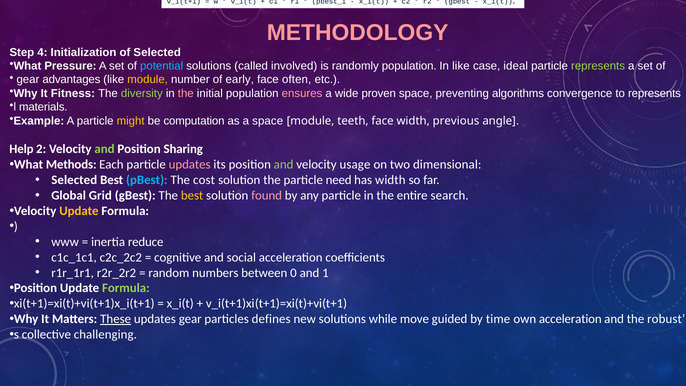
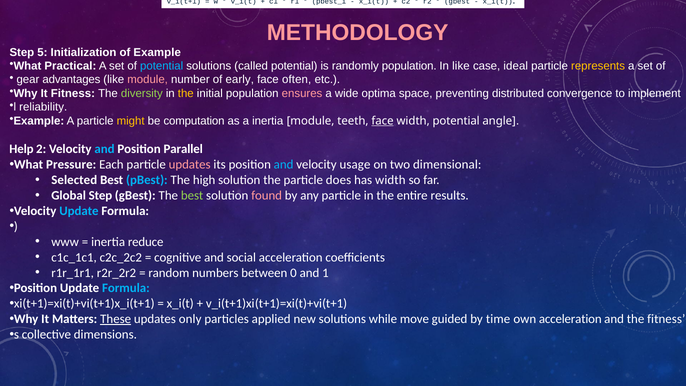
4: 4 -> 5
of Selected: Selected -> Example
Pressure: Pressure -> Practical
called involved: involved -> potential
represents at (598, 66) colour: light green -> yellow
module at (148, 80) colour: yellow -> pink
the at (186, 93) colour: pink -> yellow
proven: proven -> optima
algorithms: algorithms -> distributed
to represents: represents -> implement
materials: materials -> reliability
a space: space -> inertia
face at (383, 121) underline: none -> present
width previous: previous -> potential
and at (105, 149) colour: light green -> light blue
Sharing: Sharing -> Parallel
Methods: Methods -> Pressure
and at (284, 165) colour: light green -> light blue
cost: cost -> high
need: need -> does
Global Grid: Grid -> Step
best at (192, 195) colour: yellow -> light green
search: search -> results
Update at (79, 211) colour: yellow -> light blue
Formula at (126, 288) colour: light green -> light blue
updates gear: gear -> only
defines: defines -> applied
the robust: robust -> fitness
challenging: challenging -> dimensions
